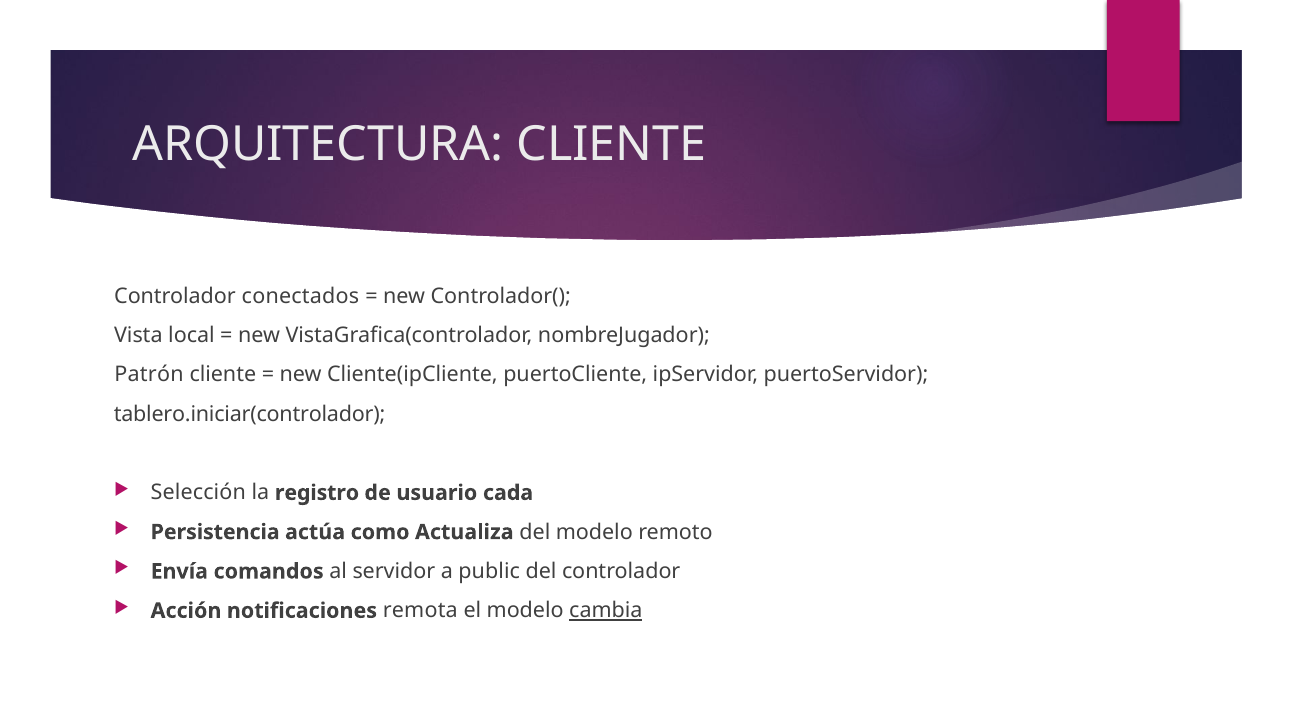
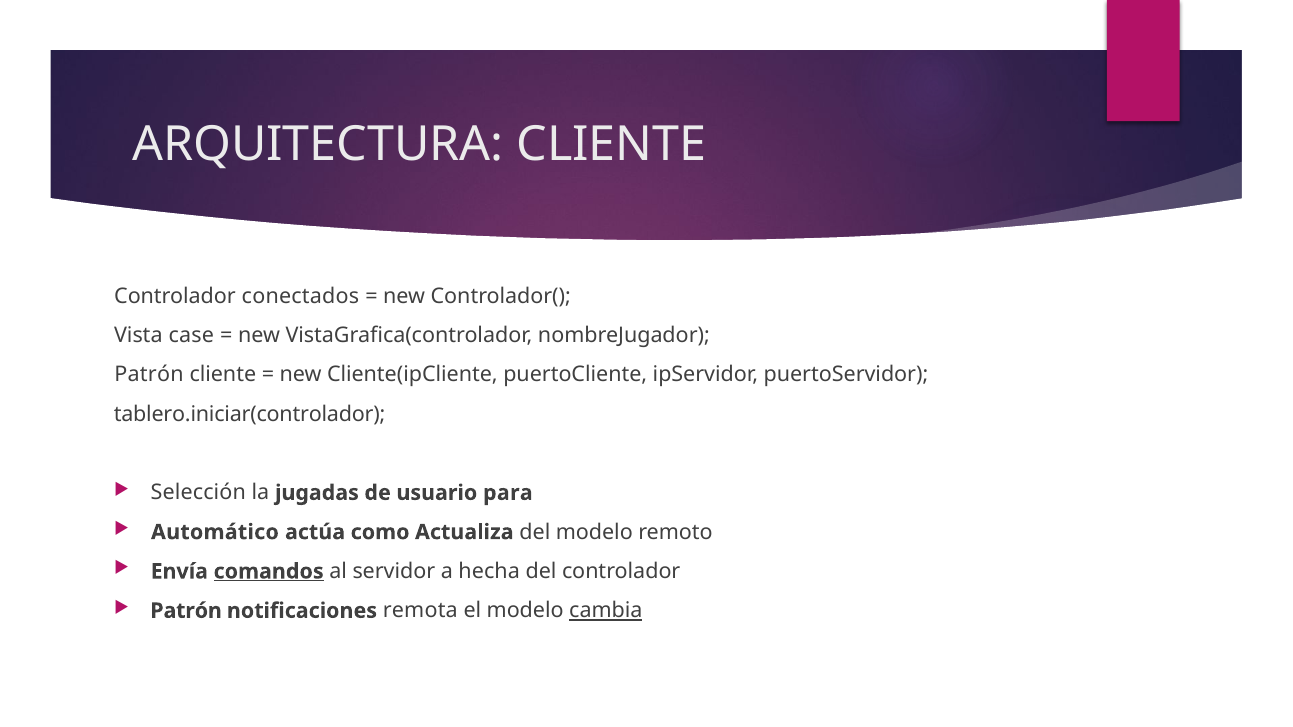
local: local -> case
registro: registro -> jugadas
cada: cada -> para
Persistencia: Persistencia -> Automático
comandos underline: none -> present
public: public -> hecha
Acción at (186, 611): Acción -> Patrón
